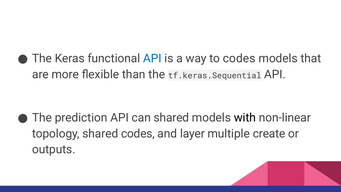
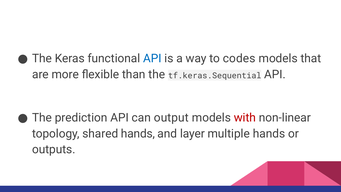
can shared: shared -> output
with colour: black -> red
shared codes: codes -> hands
multiple create: create -> hands
